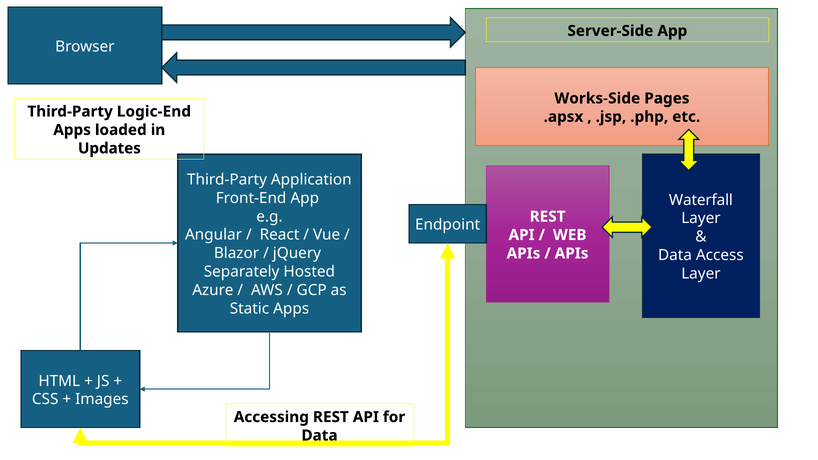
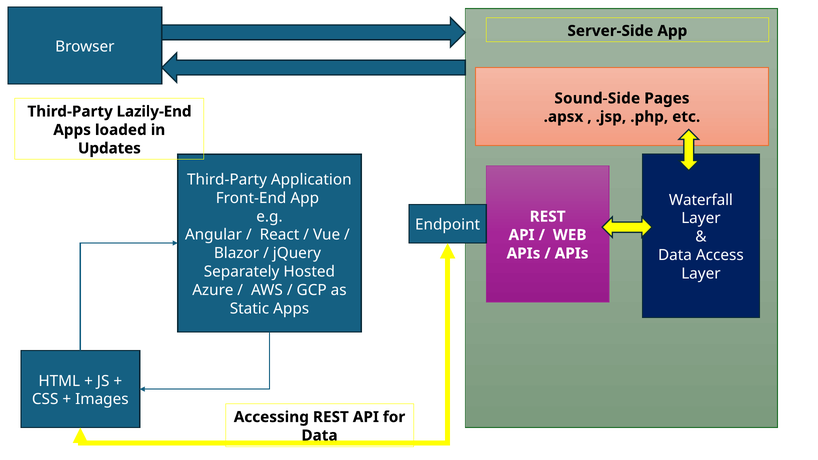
Works-Side: Works-Side -> Sound-Side
Logic-End: Logic-End -> Lazily-End
